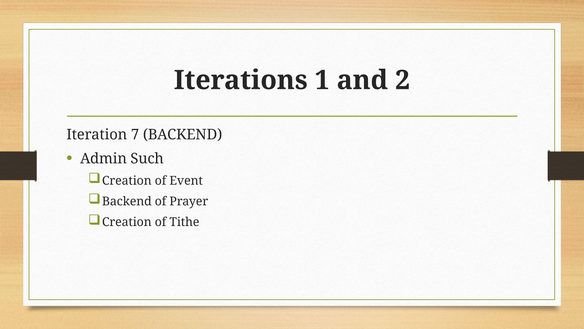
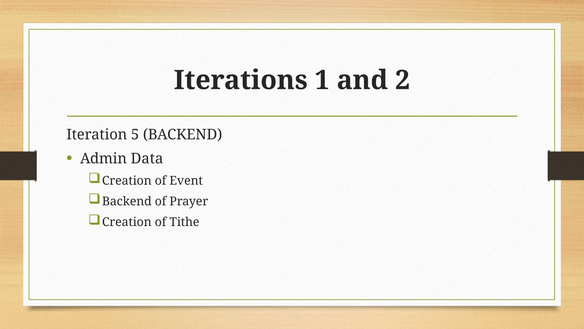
7: 7 -> 5
Such: Such -> Data
